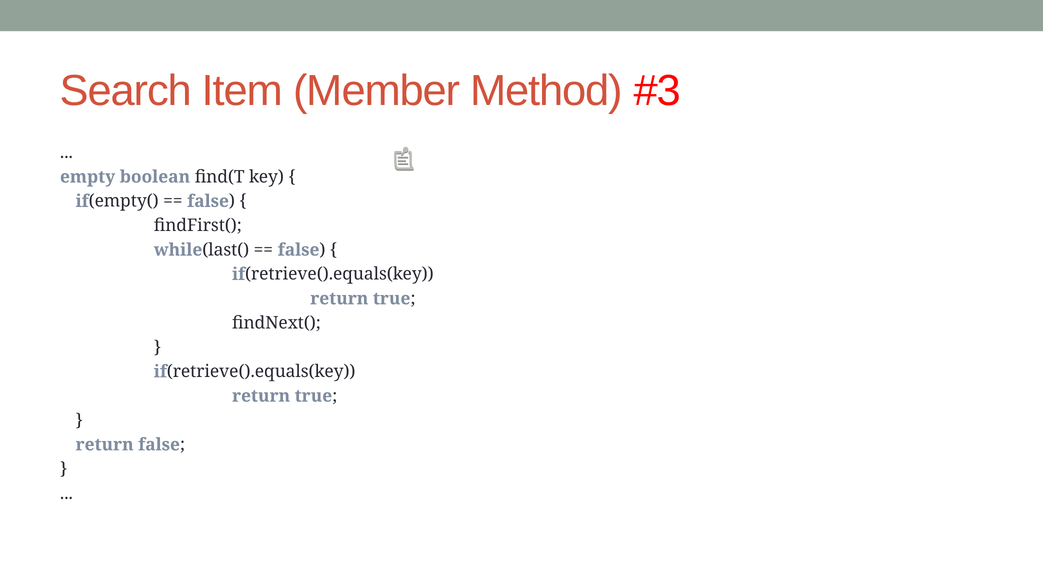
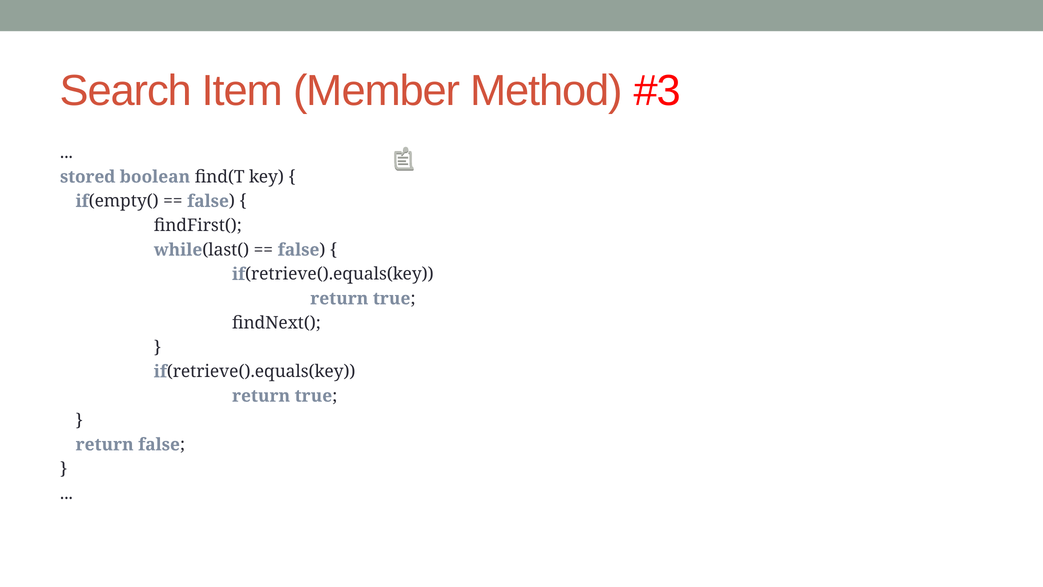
empty: empty -> stored
